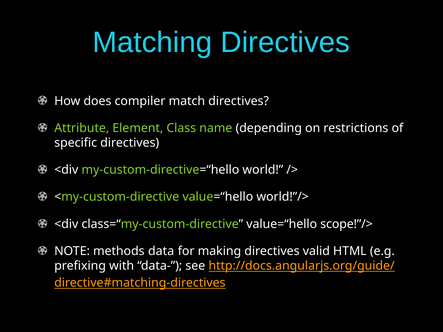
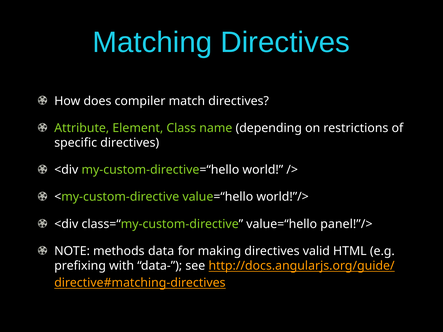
scope!”/>: scope!”/> -> panel!”/>
